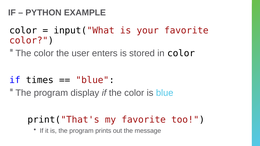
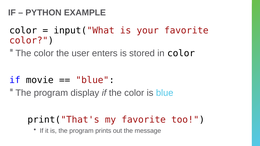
times: times -> movie
